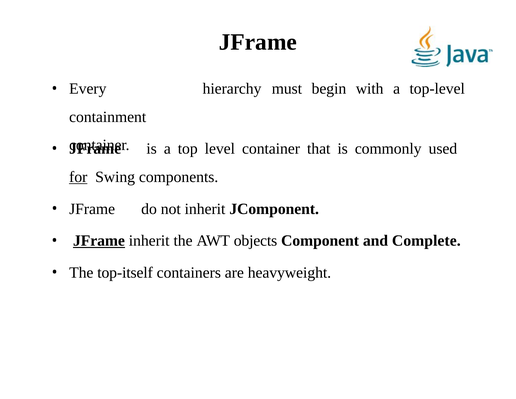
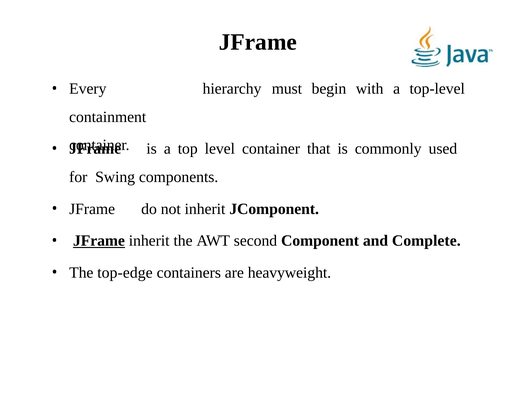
for underline: present -> none
objects: objects -> second
top-itself: top-itself -> top-edge
